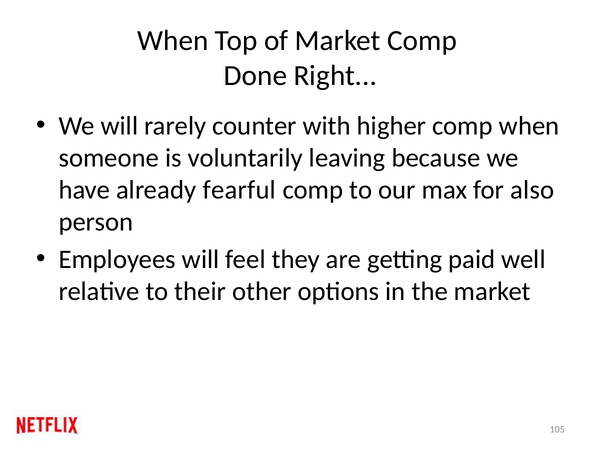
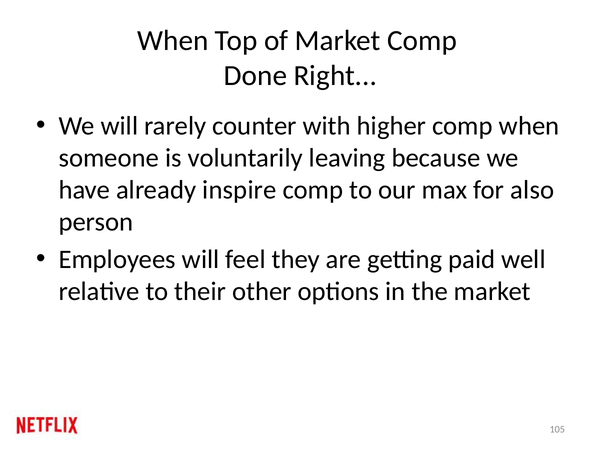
fearful: fearful -> inspire
